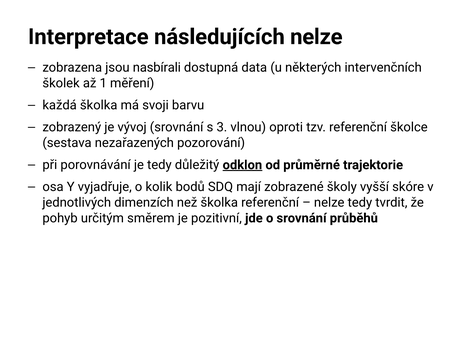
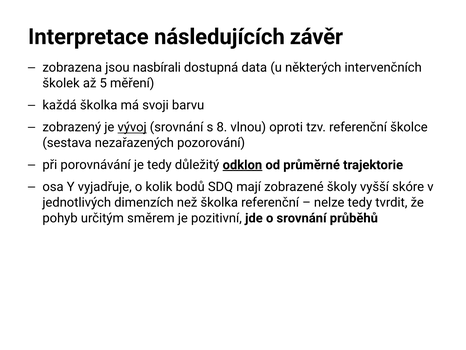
následujících nelze: nelze -> závěr
1: 1 -> 5
vývoj underline: none -> present
3: 3 -> 8
